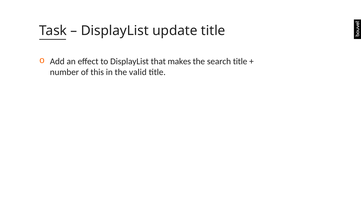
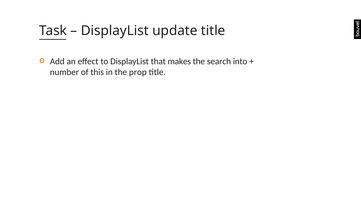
search title: title -> into
valid: valid -> prop
